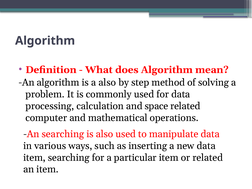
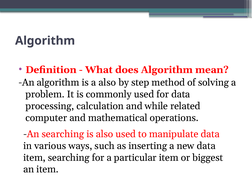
space: space -> while
or related: related -> biggest
